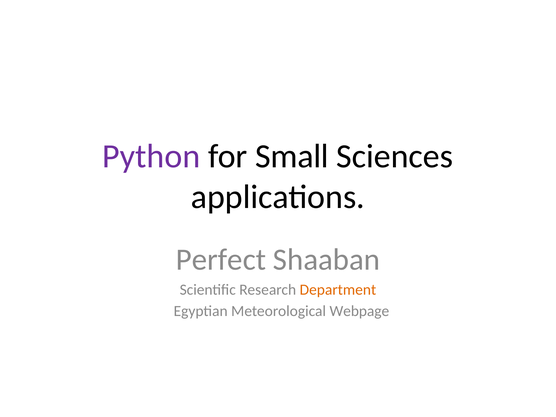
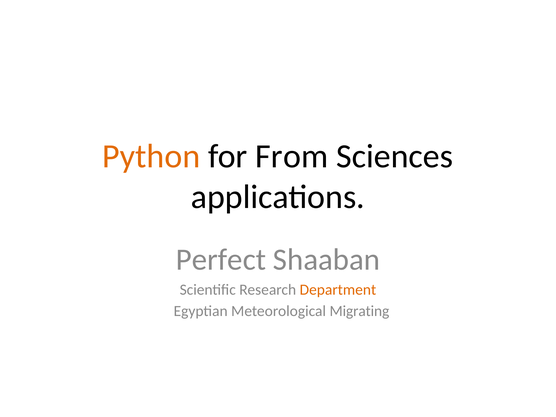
Python colour: purple -> orange
Small: Small -> From
Webpage: Webpage -> Migrating
